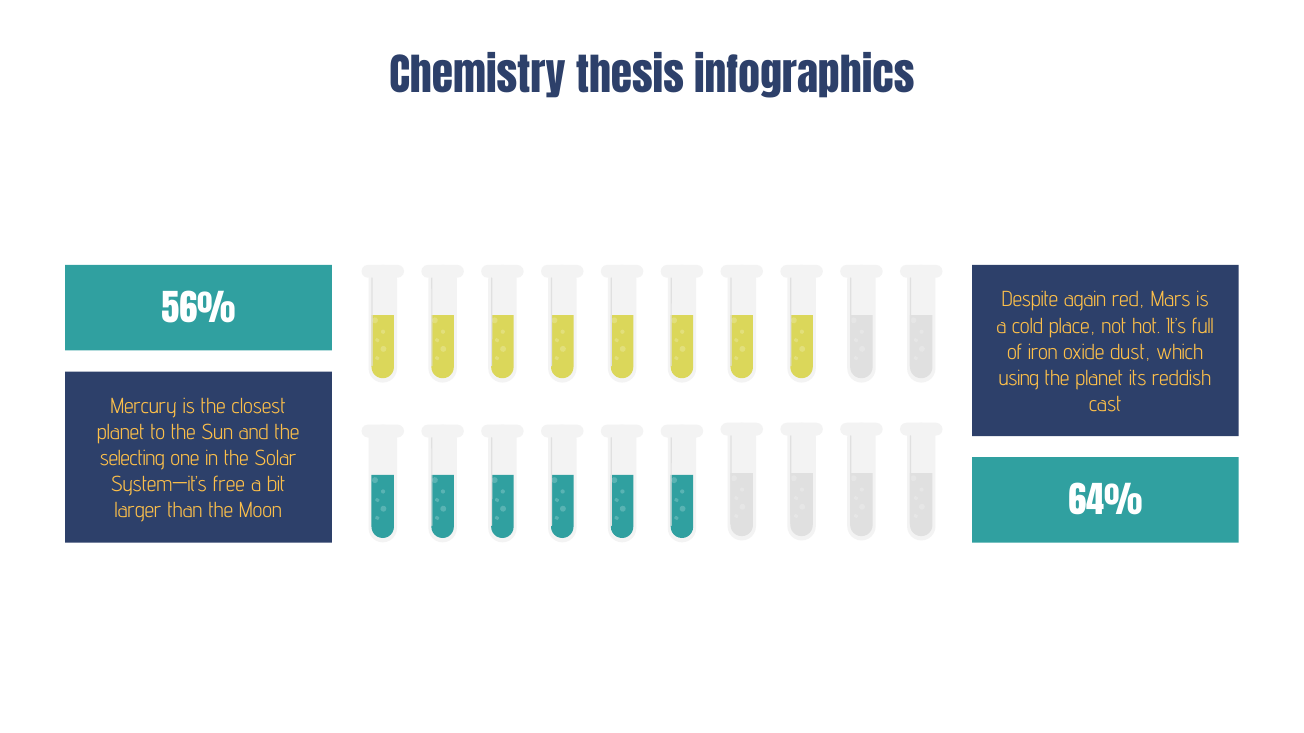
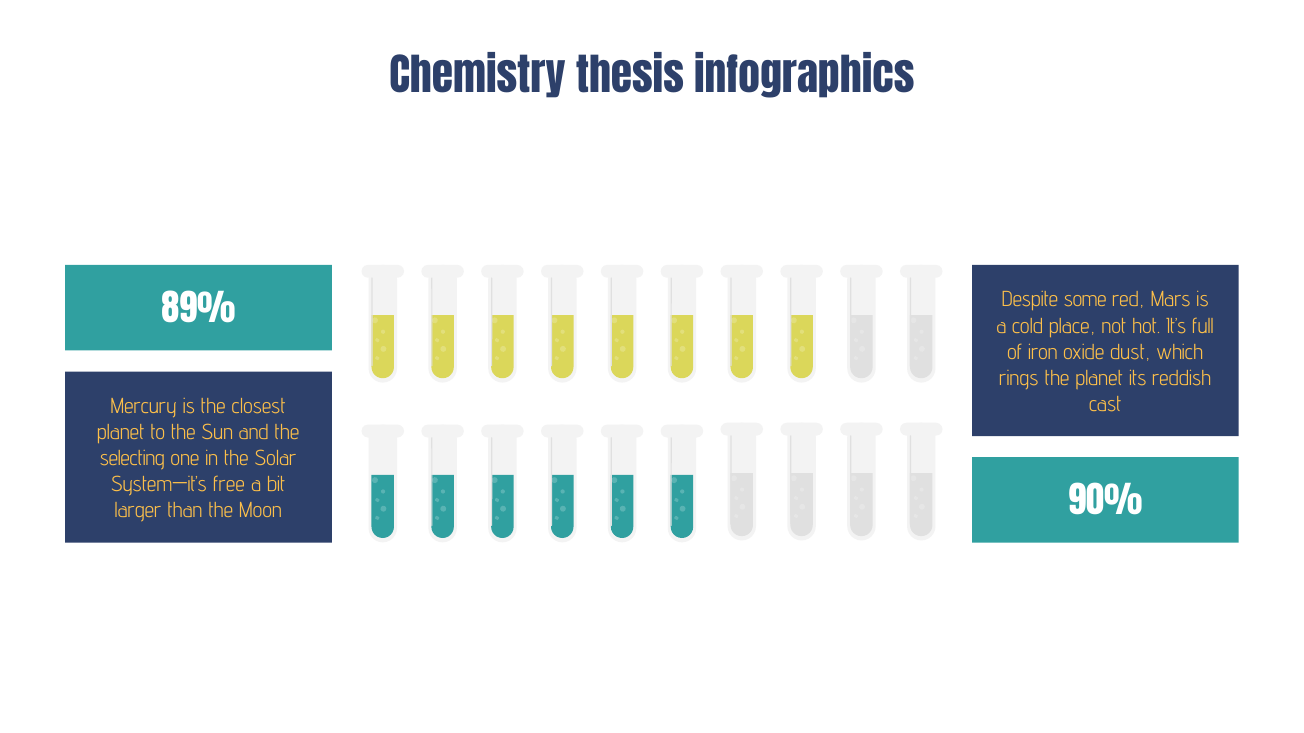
again: again -> some
56%: 56% -> 89%
using: using -> rings
64%: 64% -> 90%
